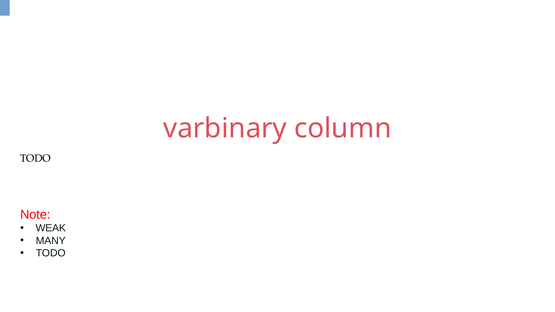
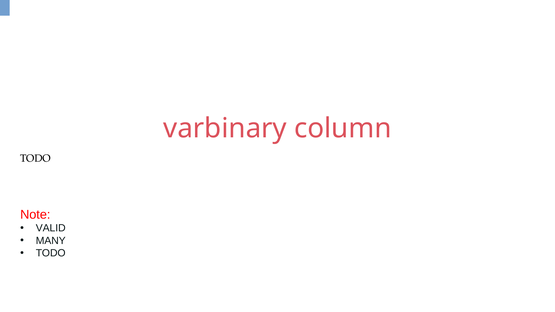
WEAK: WEAK -> VALID
